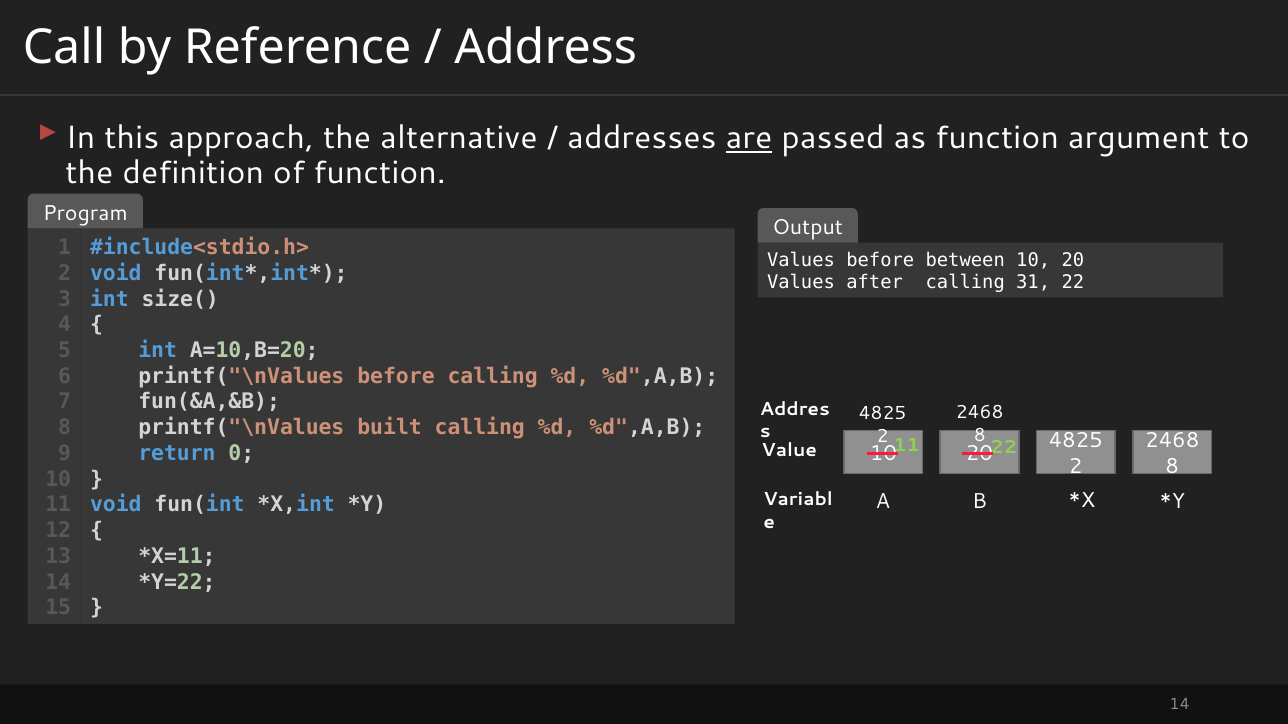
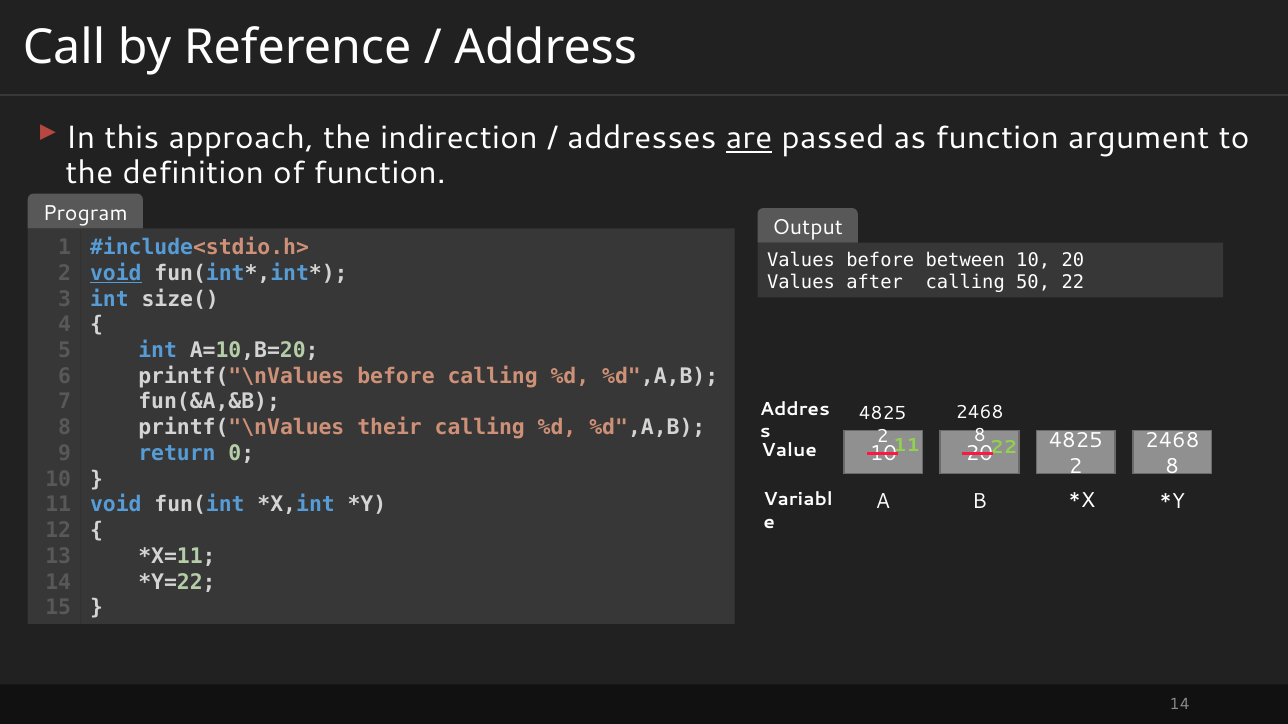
alternative: alternative -> indirection
void at (116, 273) underline: none -> present
31: 31 -> 50
built: built -> their
